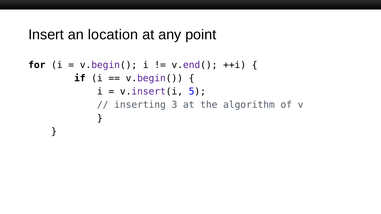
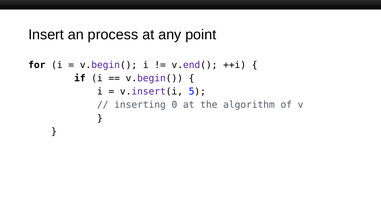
location: location -> process
3: 3 -> 0
